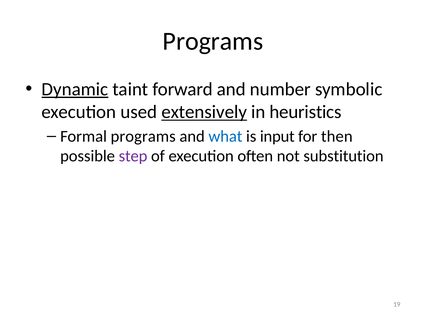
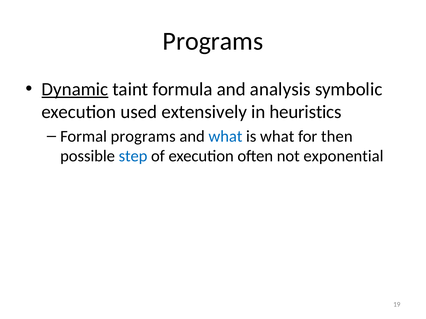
forward: forward -> formula
number: number -> analysis
extensively underline: present -> none
is input: input -> what
step colour: purple -> blue
substitution: substitution -> exponential
